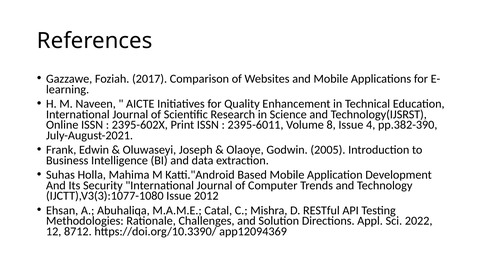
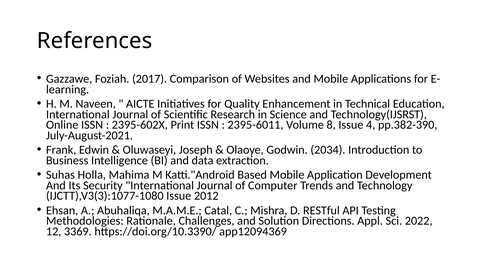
2005: 2005 -> 2034
8712: 8712 -> 3369
